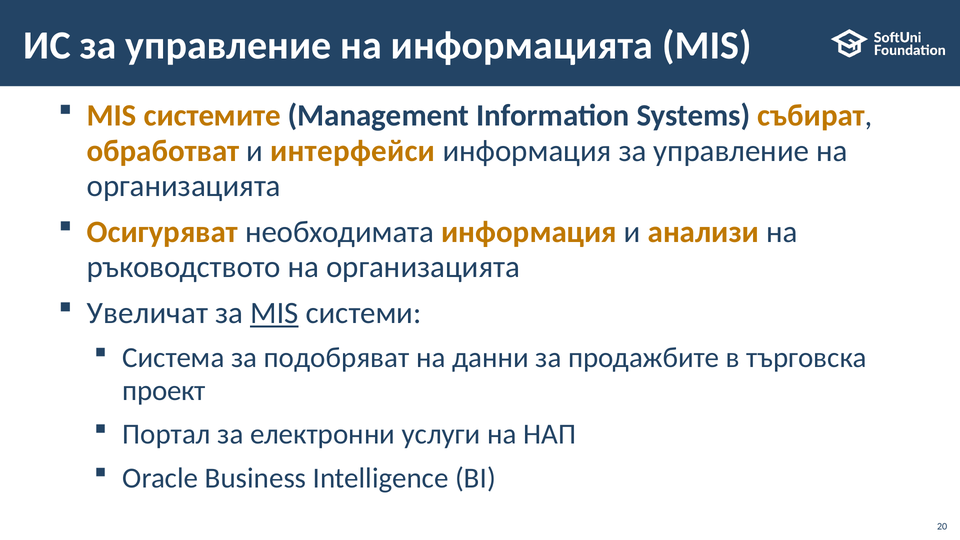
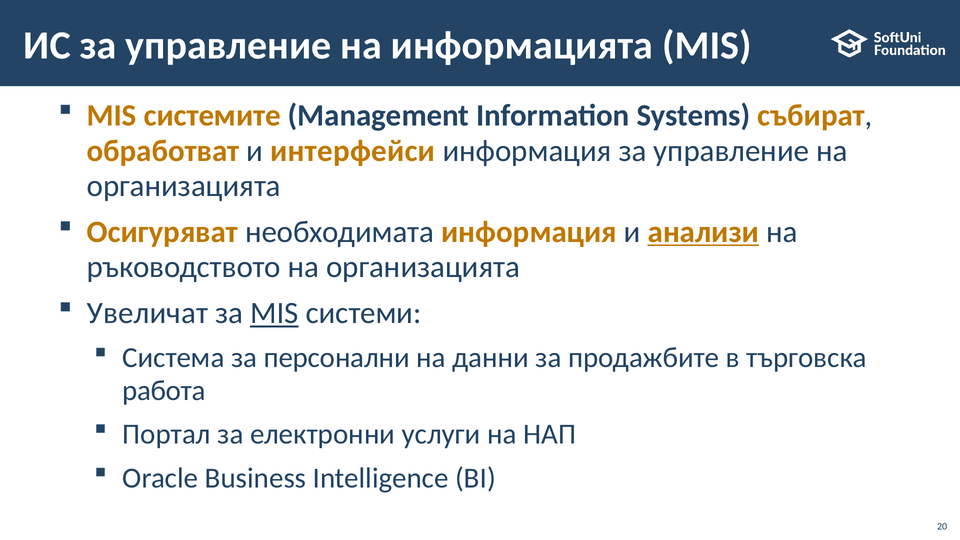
анализи underline: none -> present
подобряват: подобряват -> персонални
проект: проект -> работа
